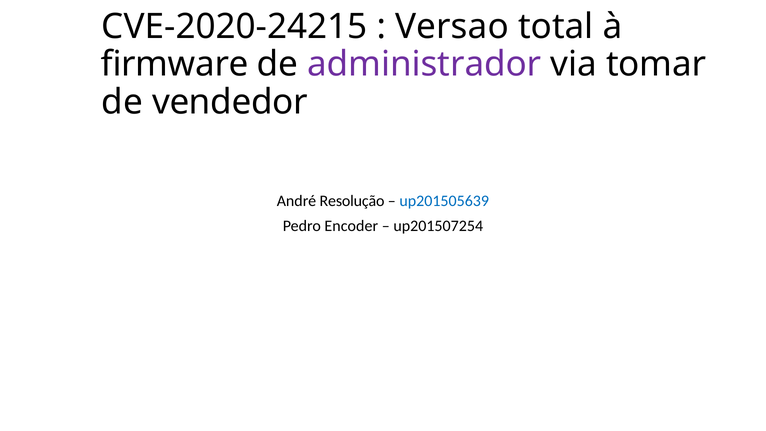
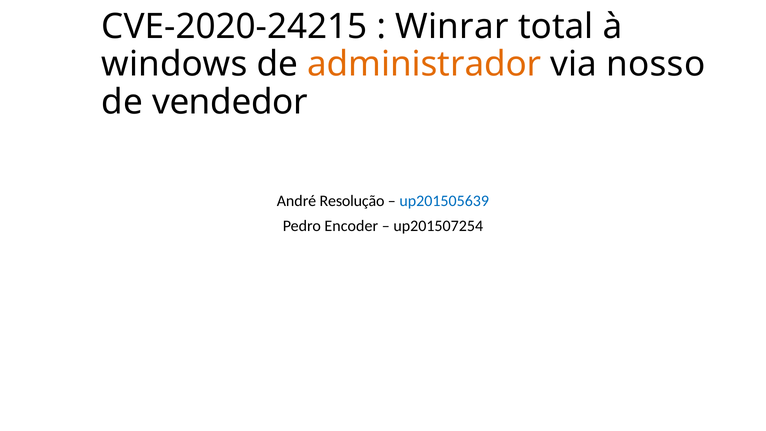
Versao: Versao -> Winrar
firmware: firmware -> windows
administrador colour: purple -> orange
tomar: tomar -> nosso
